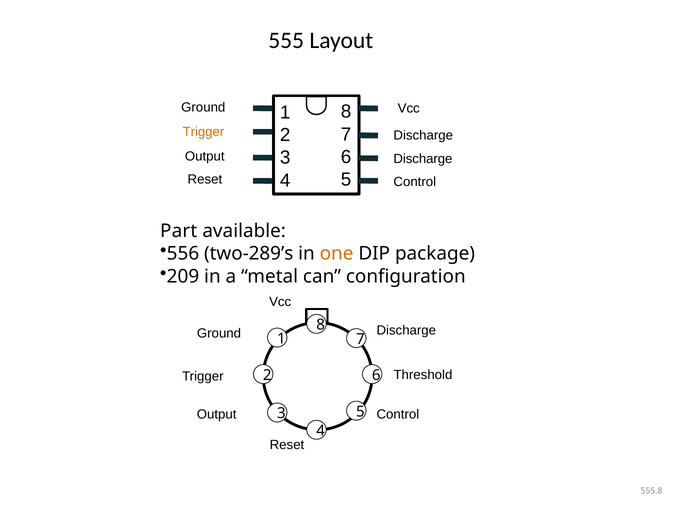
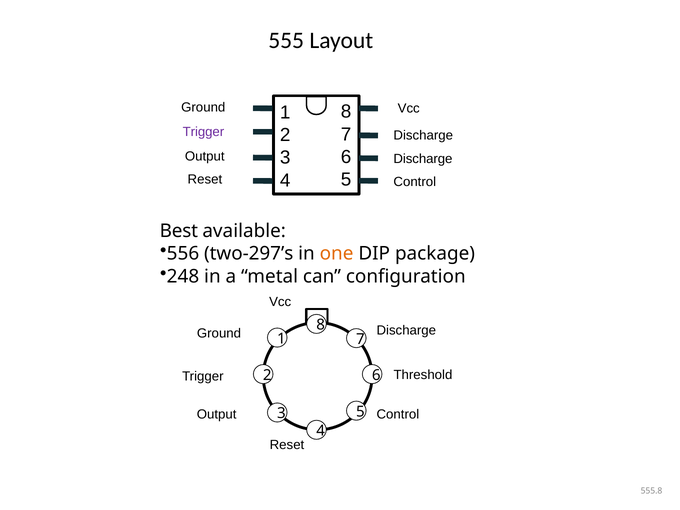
Trigger at (203, 132) colour: orange -> purple
Part: Part -> Best
two-289’s: two-289’s -> two-297’s
209: 209 -> 248
